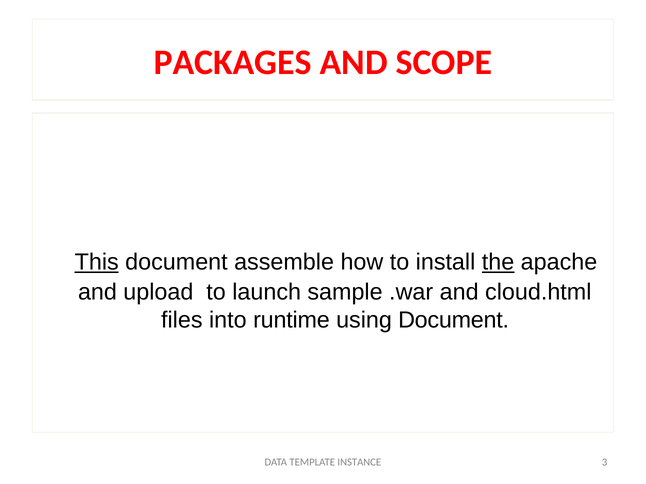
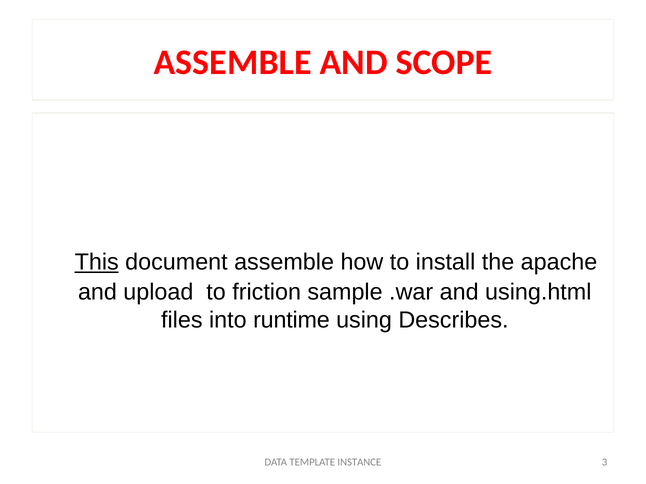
PACKAGES at (233, 62): PACKAGES -> ASSEMBLE
the underline: present -> none
launch: launch -> friction
cloud.html: cloud.html -> using.html
using Document: Document -> Describes
